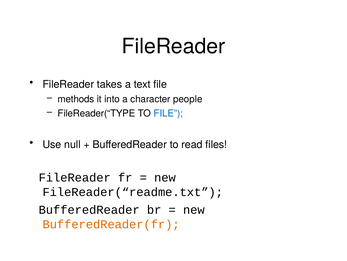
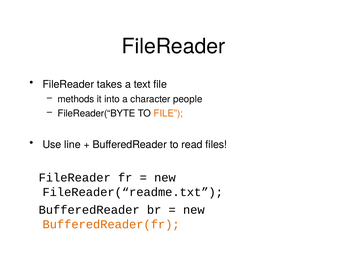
FileReader(“TYPE: FileReader(“TYPE -> FileReader(“BYTE
FILE at (168, 113) colour: blue -> orange
null: null -> line
